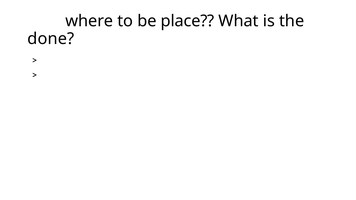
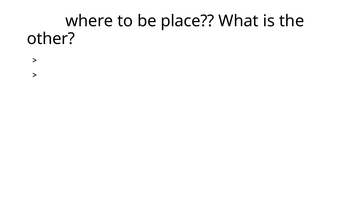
done: done -> other
